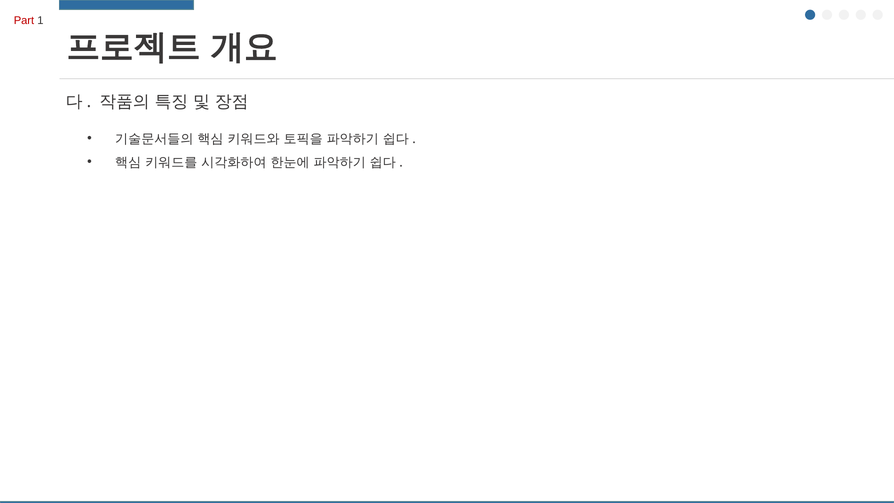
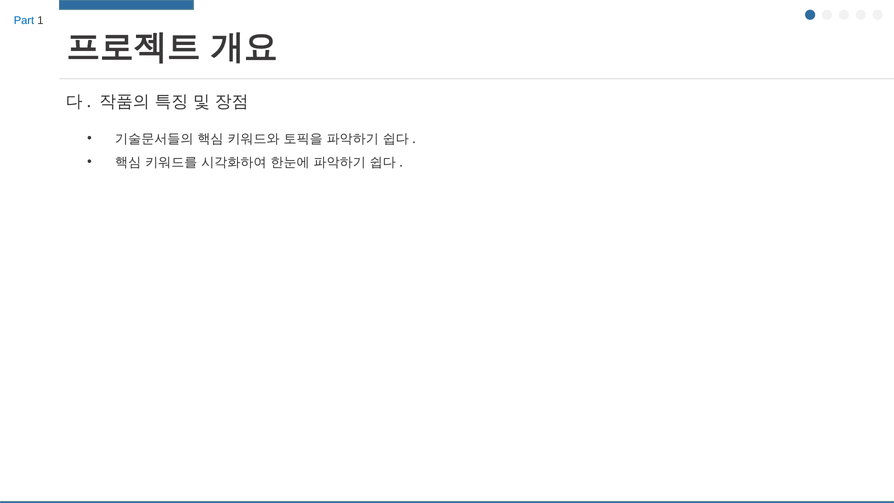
Part colour: red -> blue
